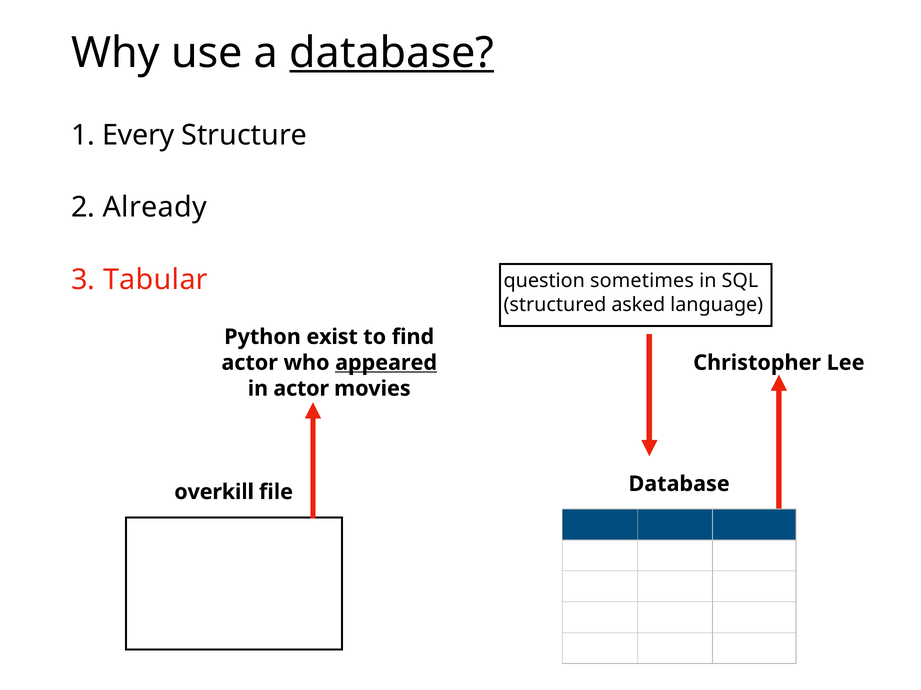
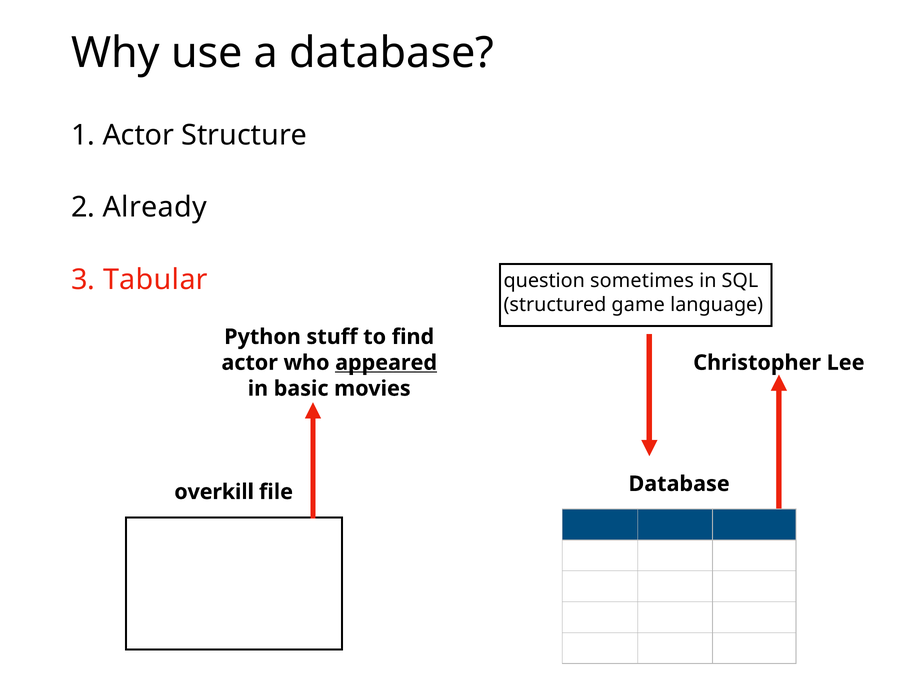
database at (392, 53) underline: present -> none
1 Every: Every -> Actor
asked: asked -> game
exist: exist -> stuff
in actor: actor -> basic
